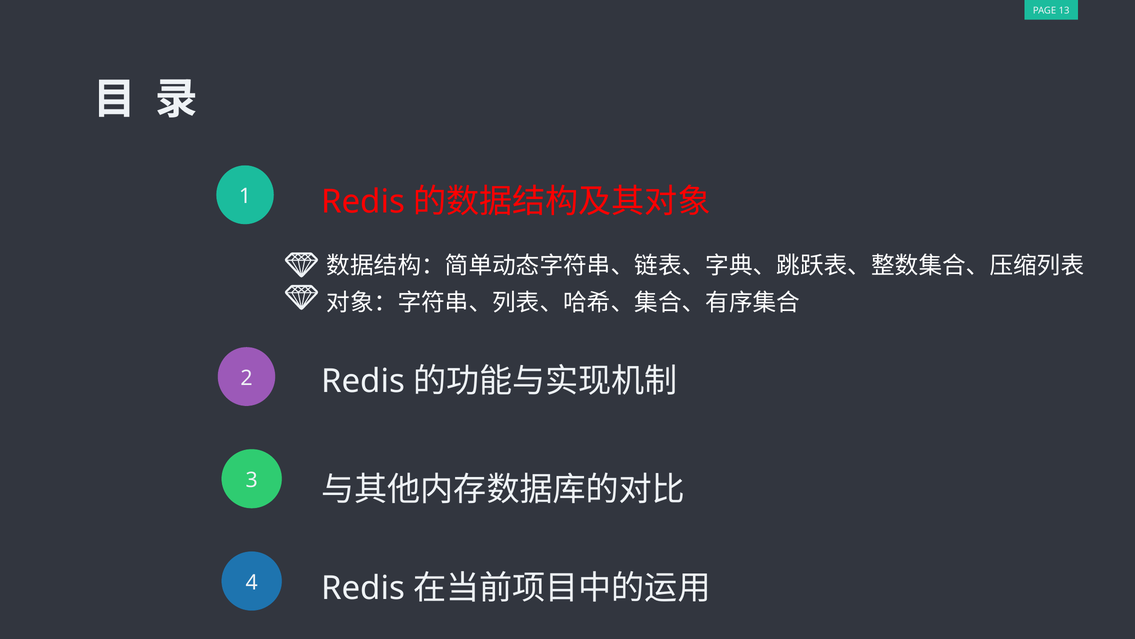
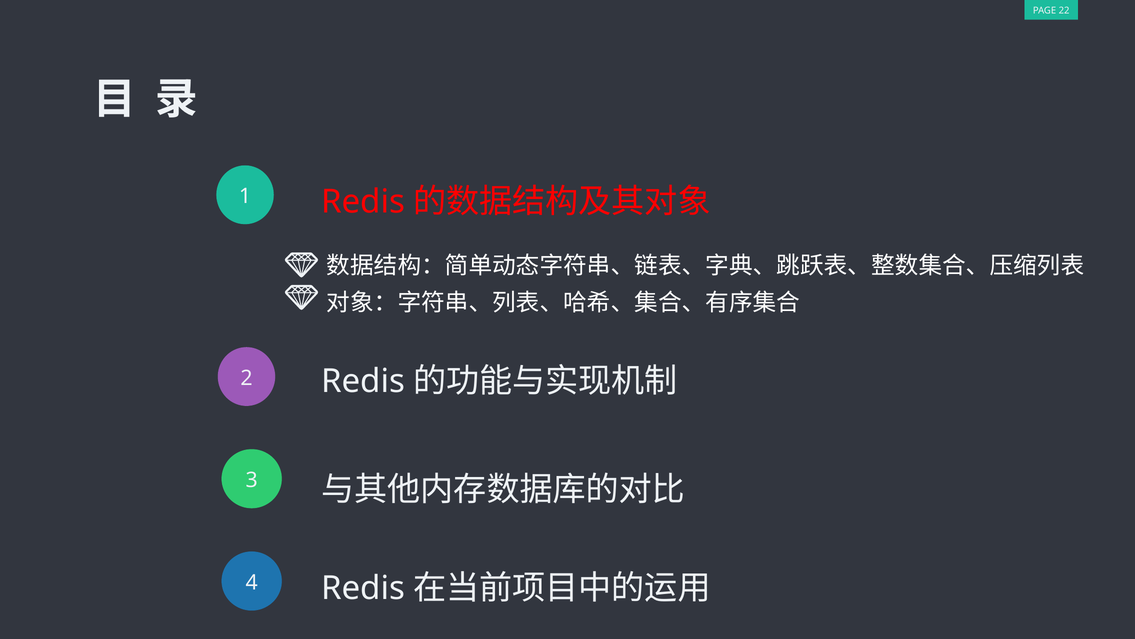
13: 13 -> 22
